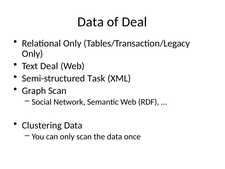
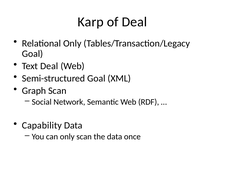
Data at (91, 22): Data -> Karp
Only at (33, 54): Only -> Goal
Semi-structured Task: Task -> Goal
Clustering: Clustering -> Capability
